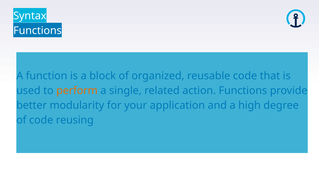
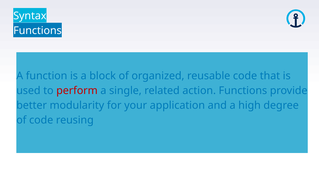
perform colour: orange -> red
